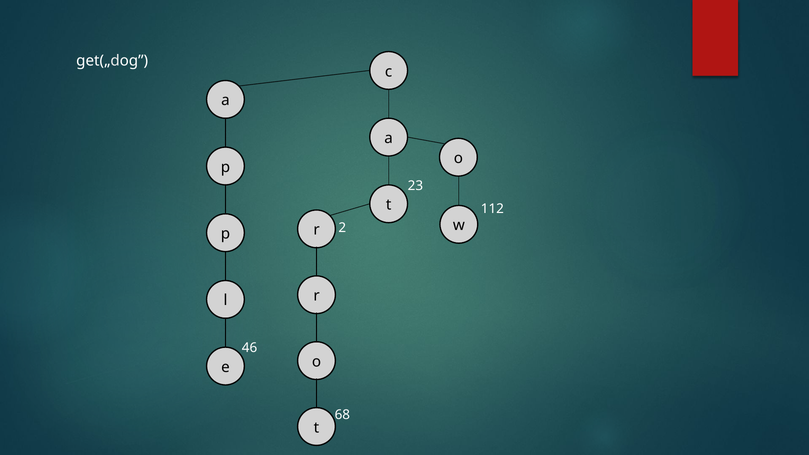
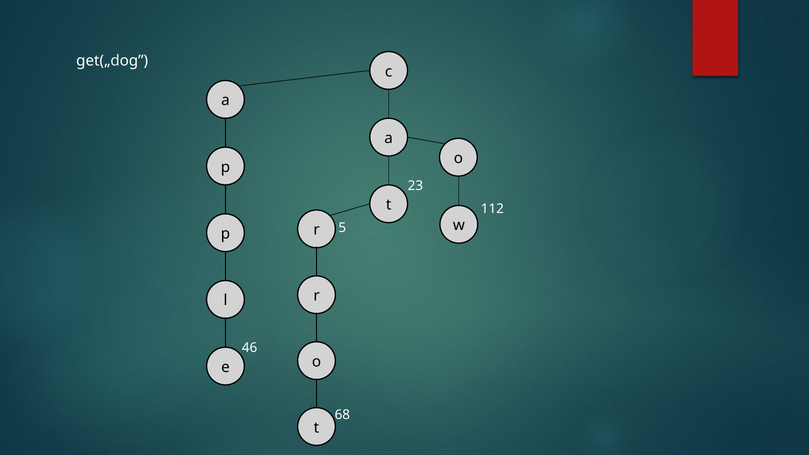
2: 2 -> 5
